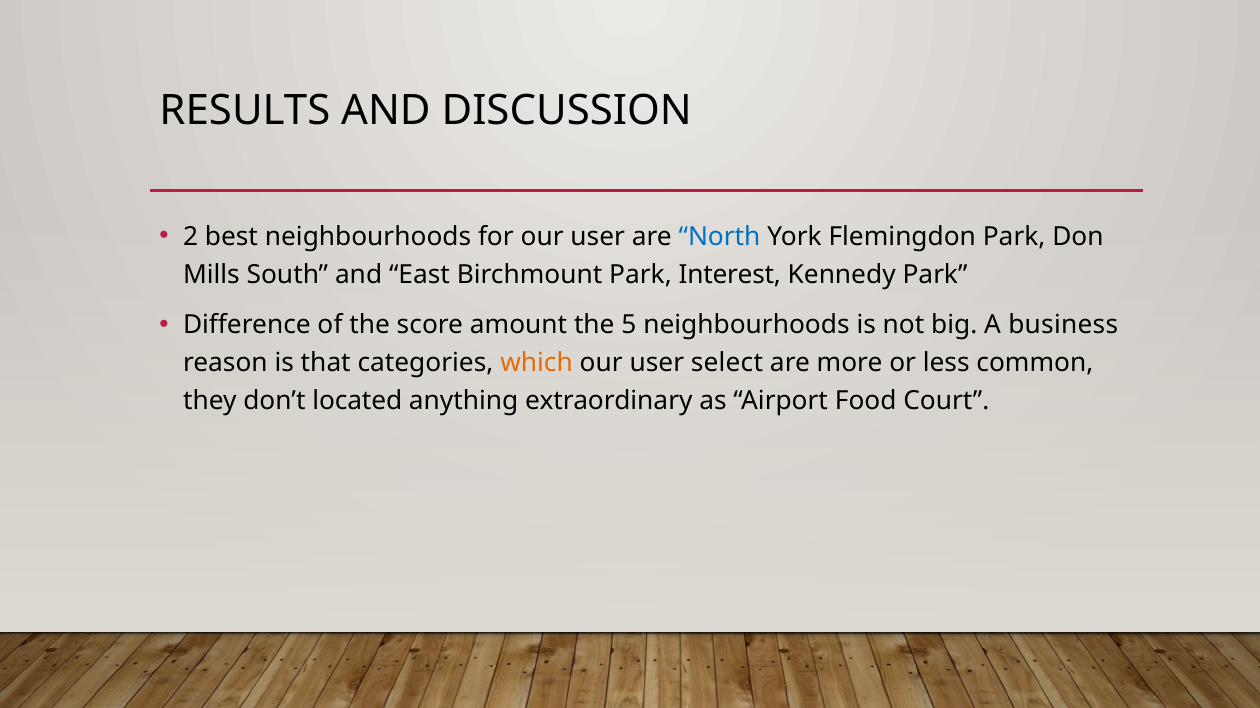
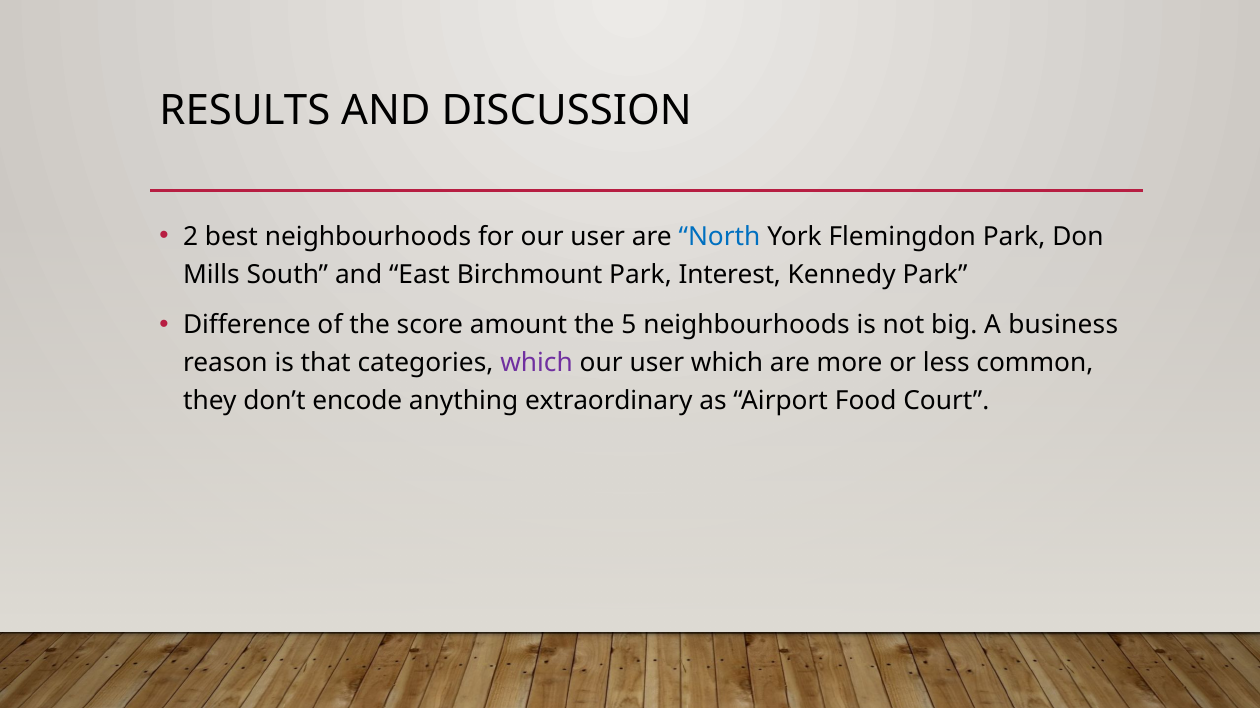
which at (537, 363) colour: orange -> purple
user select: select -> which
located: located -> encode
